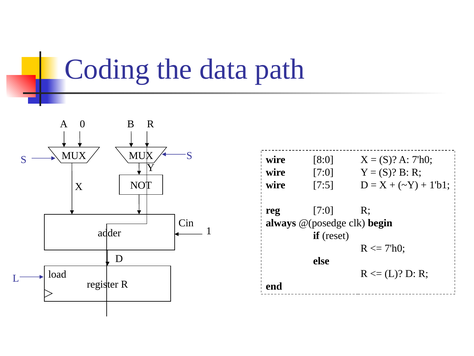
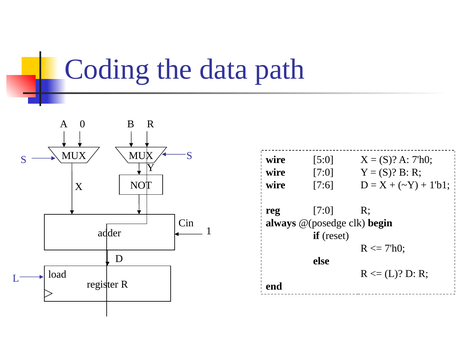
8:0: 8:0 -> 5:0
7:5: 7:5 -> 7:6
